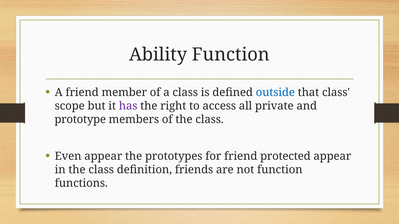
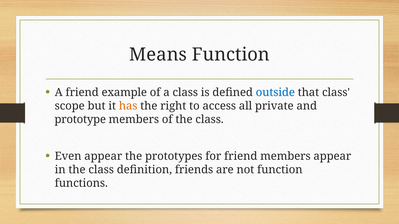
Ability: Ability -> Means
member: member -> example
has colour: purple -> orange
friend protected: protected -> members
